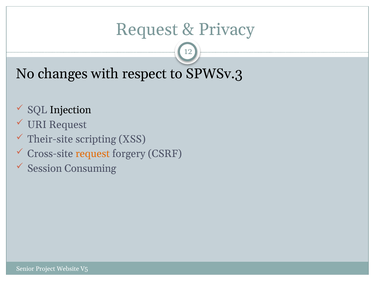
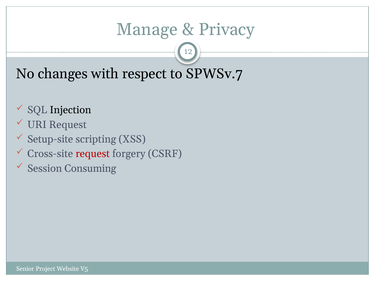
Request at (147, 30): Request -> Manage
SPWSv.3: SPWSv.3 -> SPWSv.7
Their-site: Their-site -> Setup-site
request at (93, 154) colour: orange -> red
